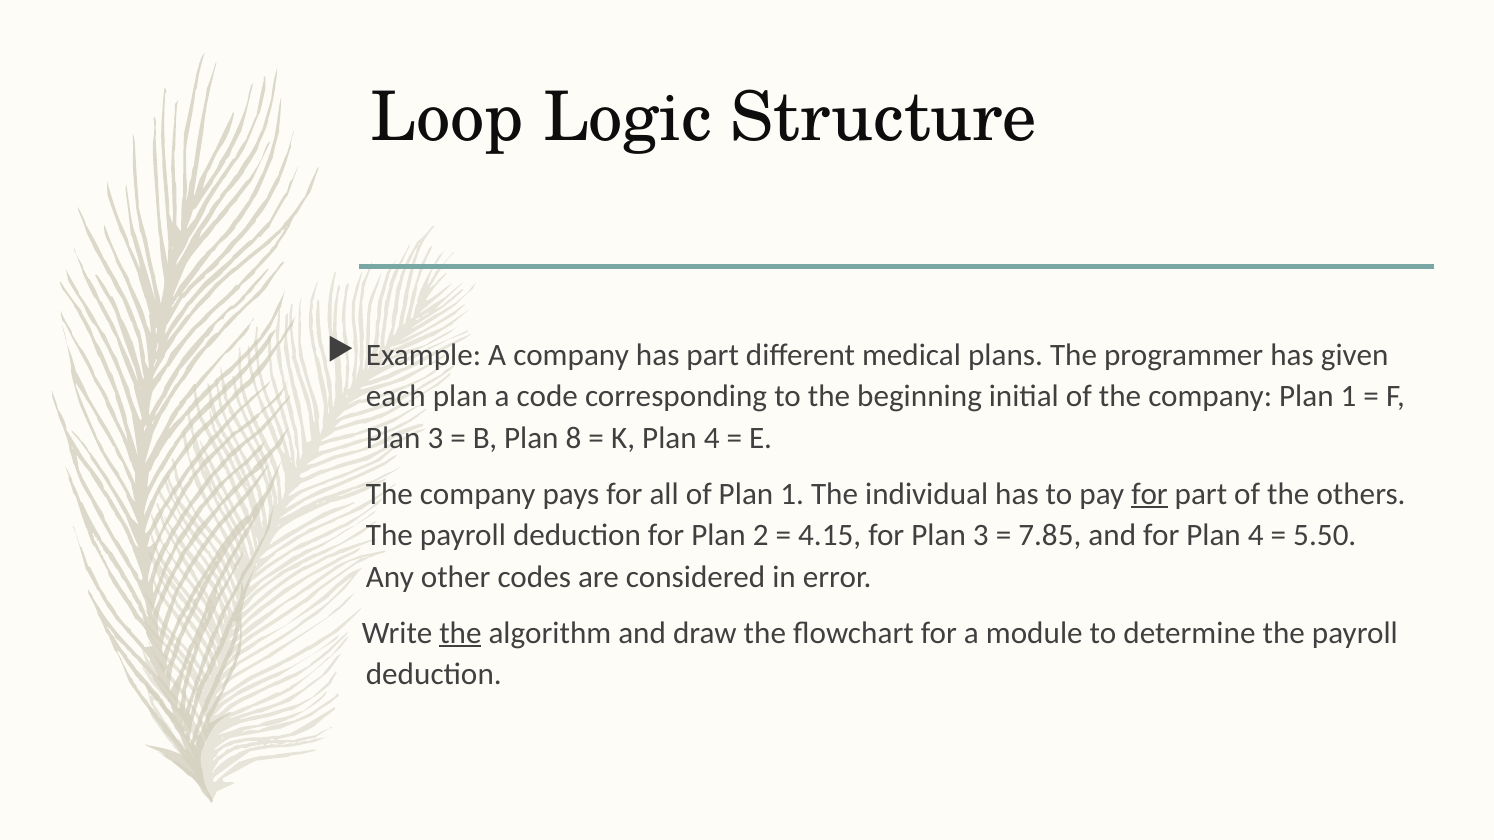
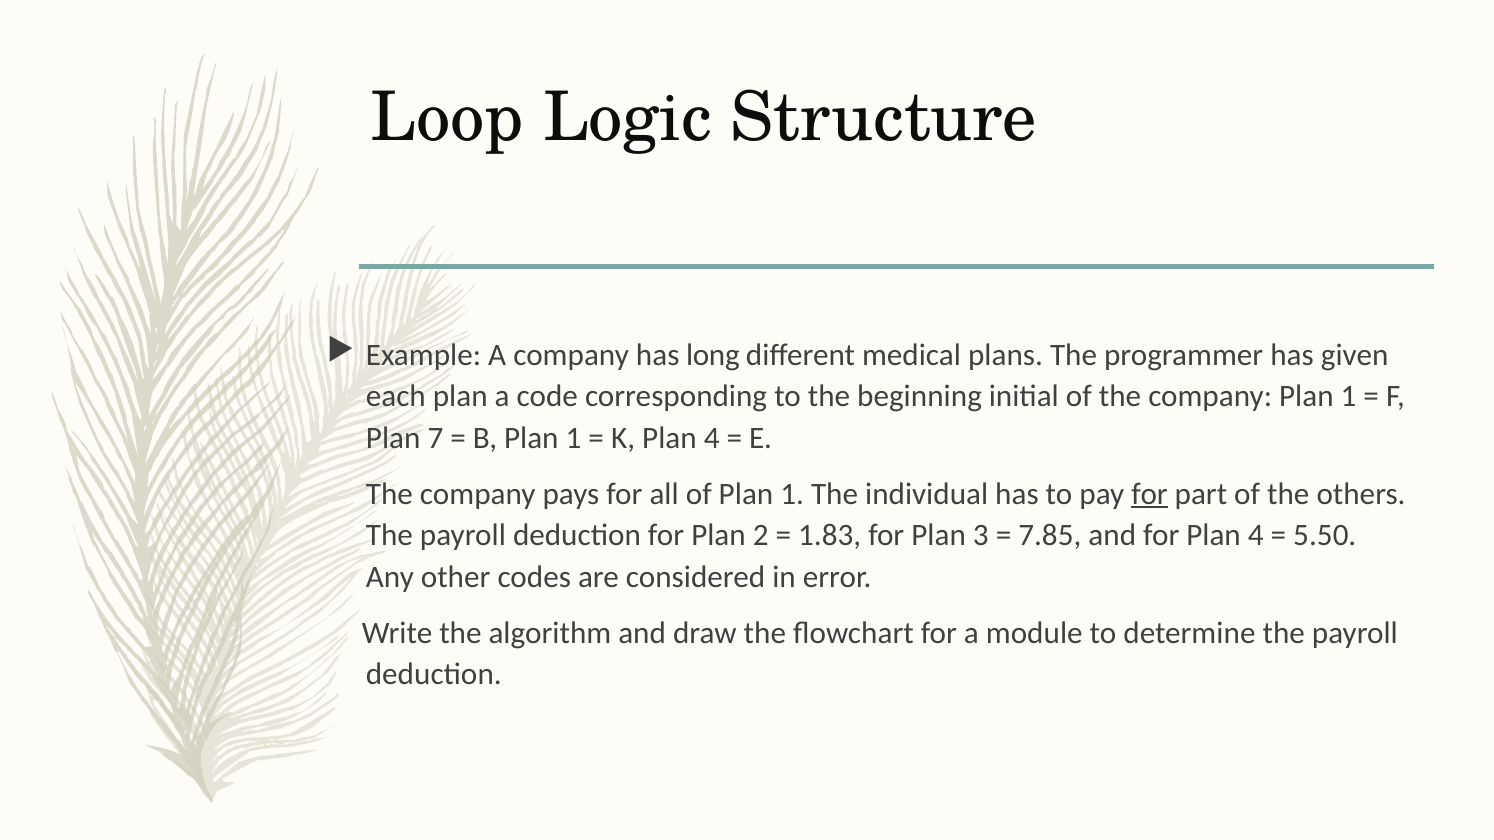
has part: part -> long
3 at (435, 438): 3 -> 7
B Plan 8: 8 -> 1
4.15: 4.15 -> 1.83
the at (460, 633) underline: present -> none
